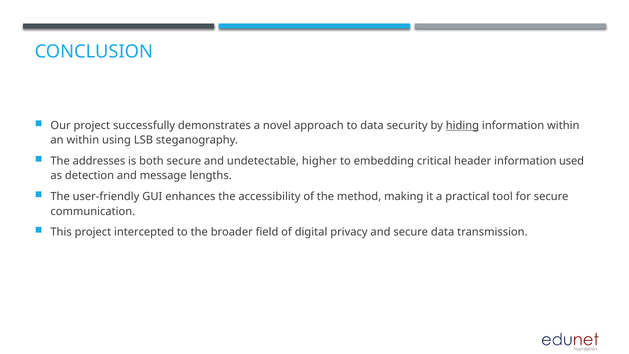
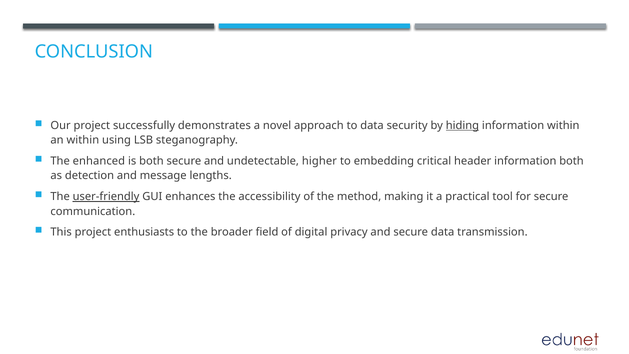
addresses: addresses -> enhanced
information used: used -> both
user-friendly underline: none -> present
intercepted: intercepted -> enthusiasts
